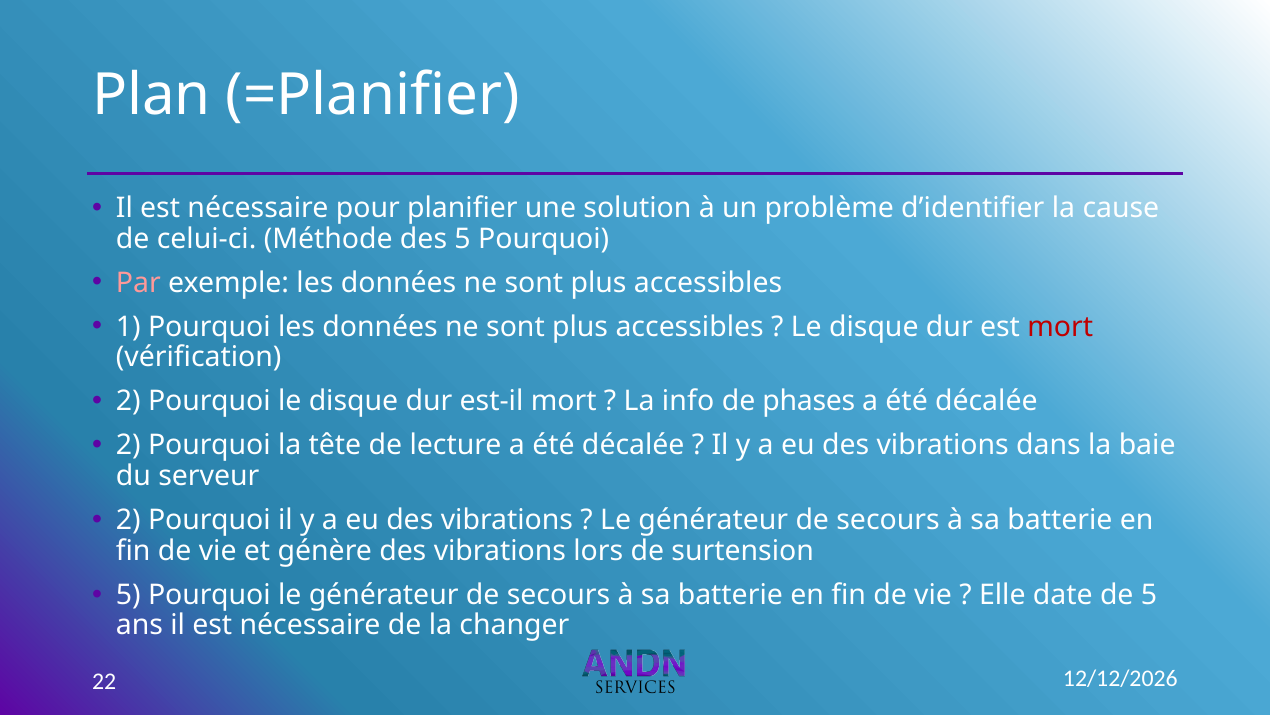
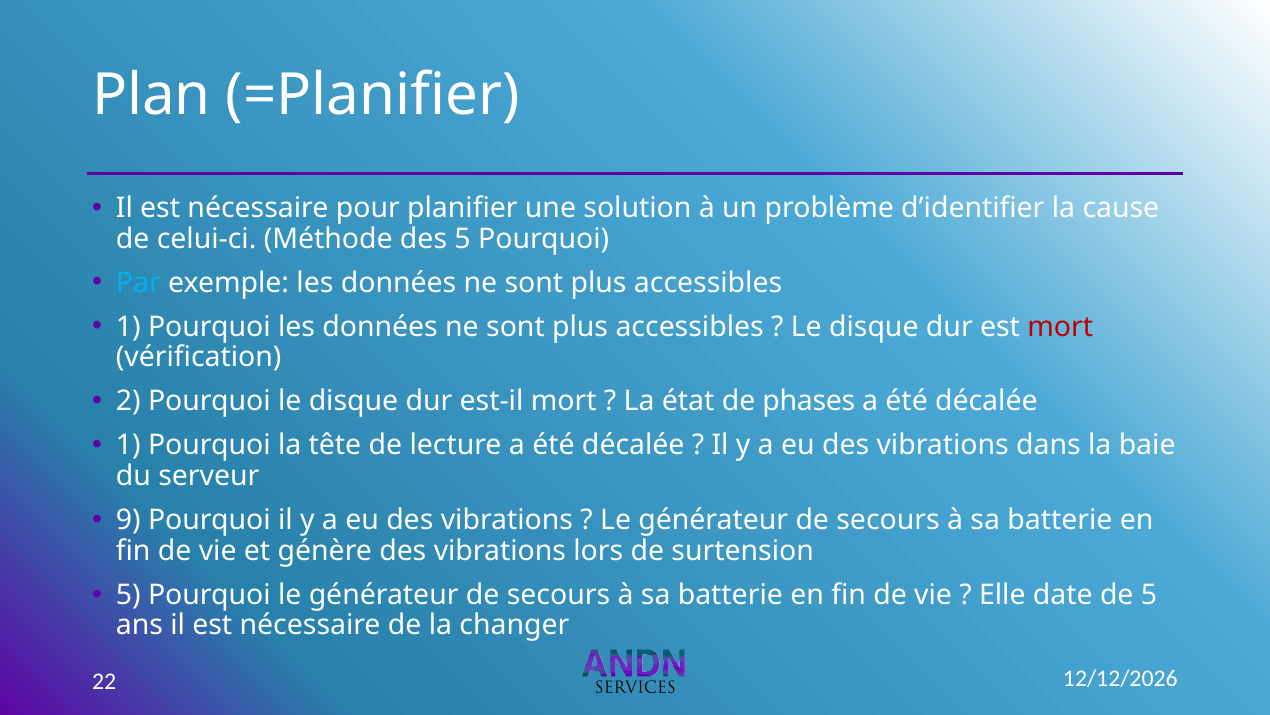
Par colour: pink -> light blue
info: info -> état
2 at (128, 445): 2 -> 1
2 at (128, 520): 2 -> 9
